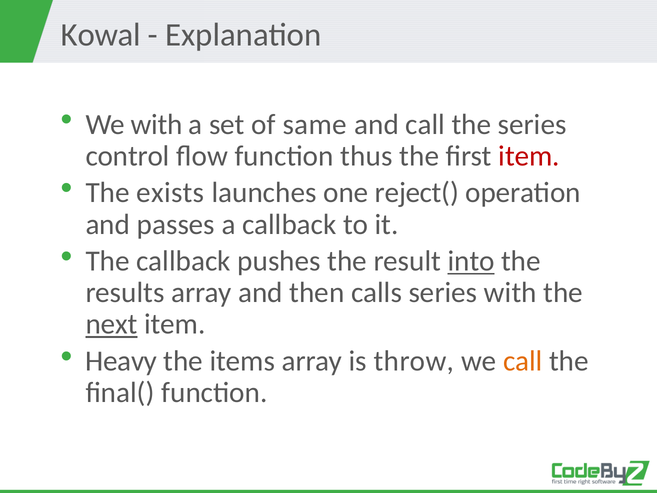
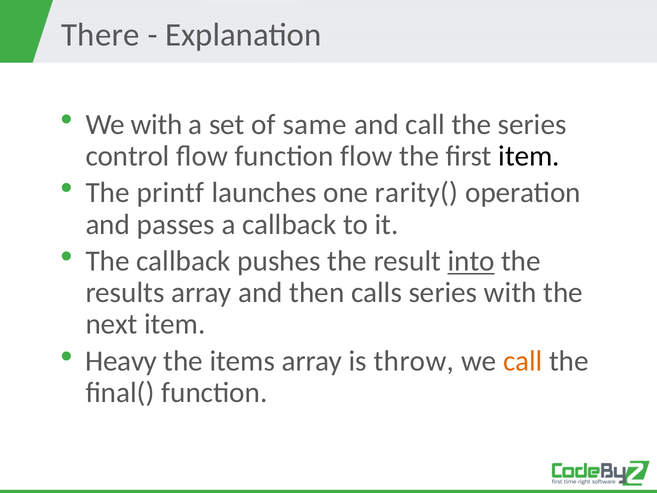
Kowal: Kowal -> There
function thus: thus -> flow
item at (529, 156) colour: red -> black
exists: exists -> printf
reject(: reject( -> rarity(
next underline: present -> none
